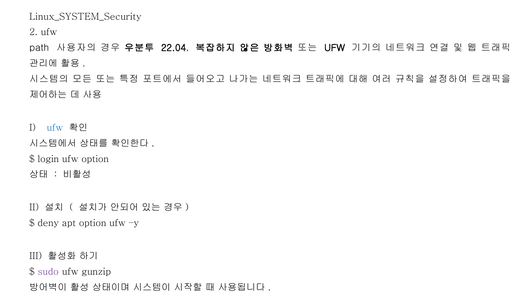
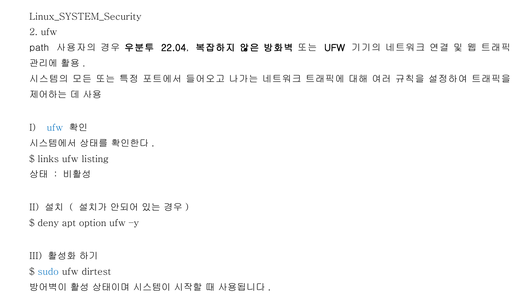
login: login -> links
ufw option: option -> listing
sudo colour: purple -> blue
gunzip: gunzip -> dirtest
